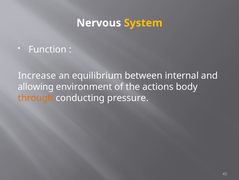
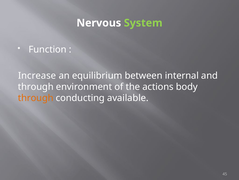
System colour: yellow -> light green
allowing at (36, 86): allowing -> through
pressure: pressure -> available
